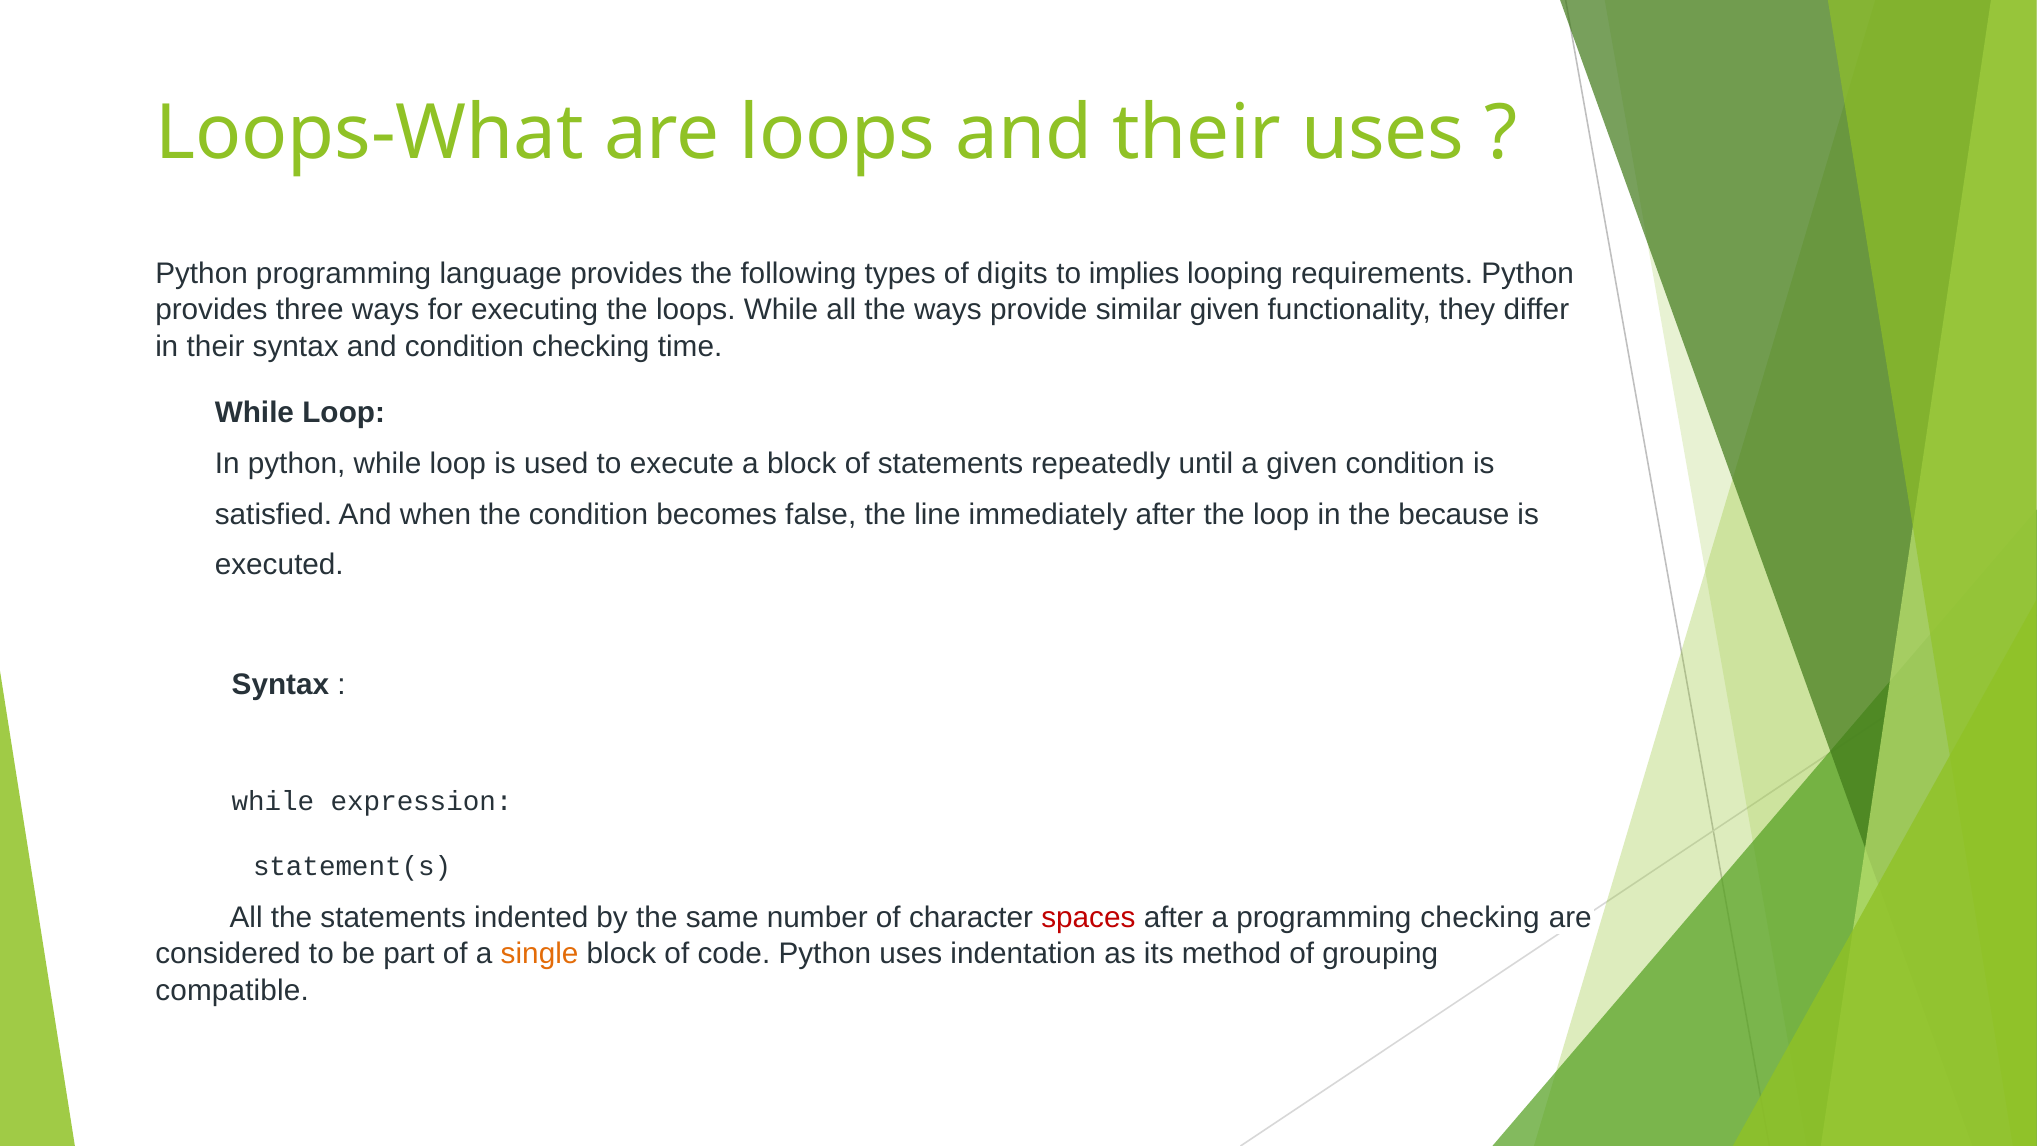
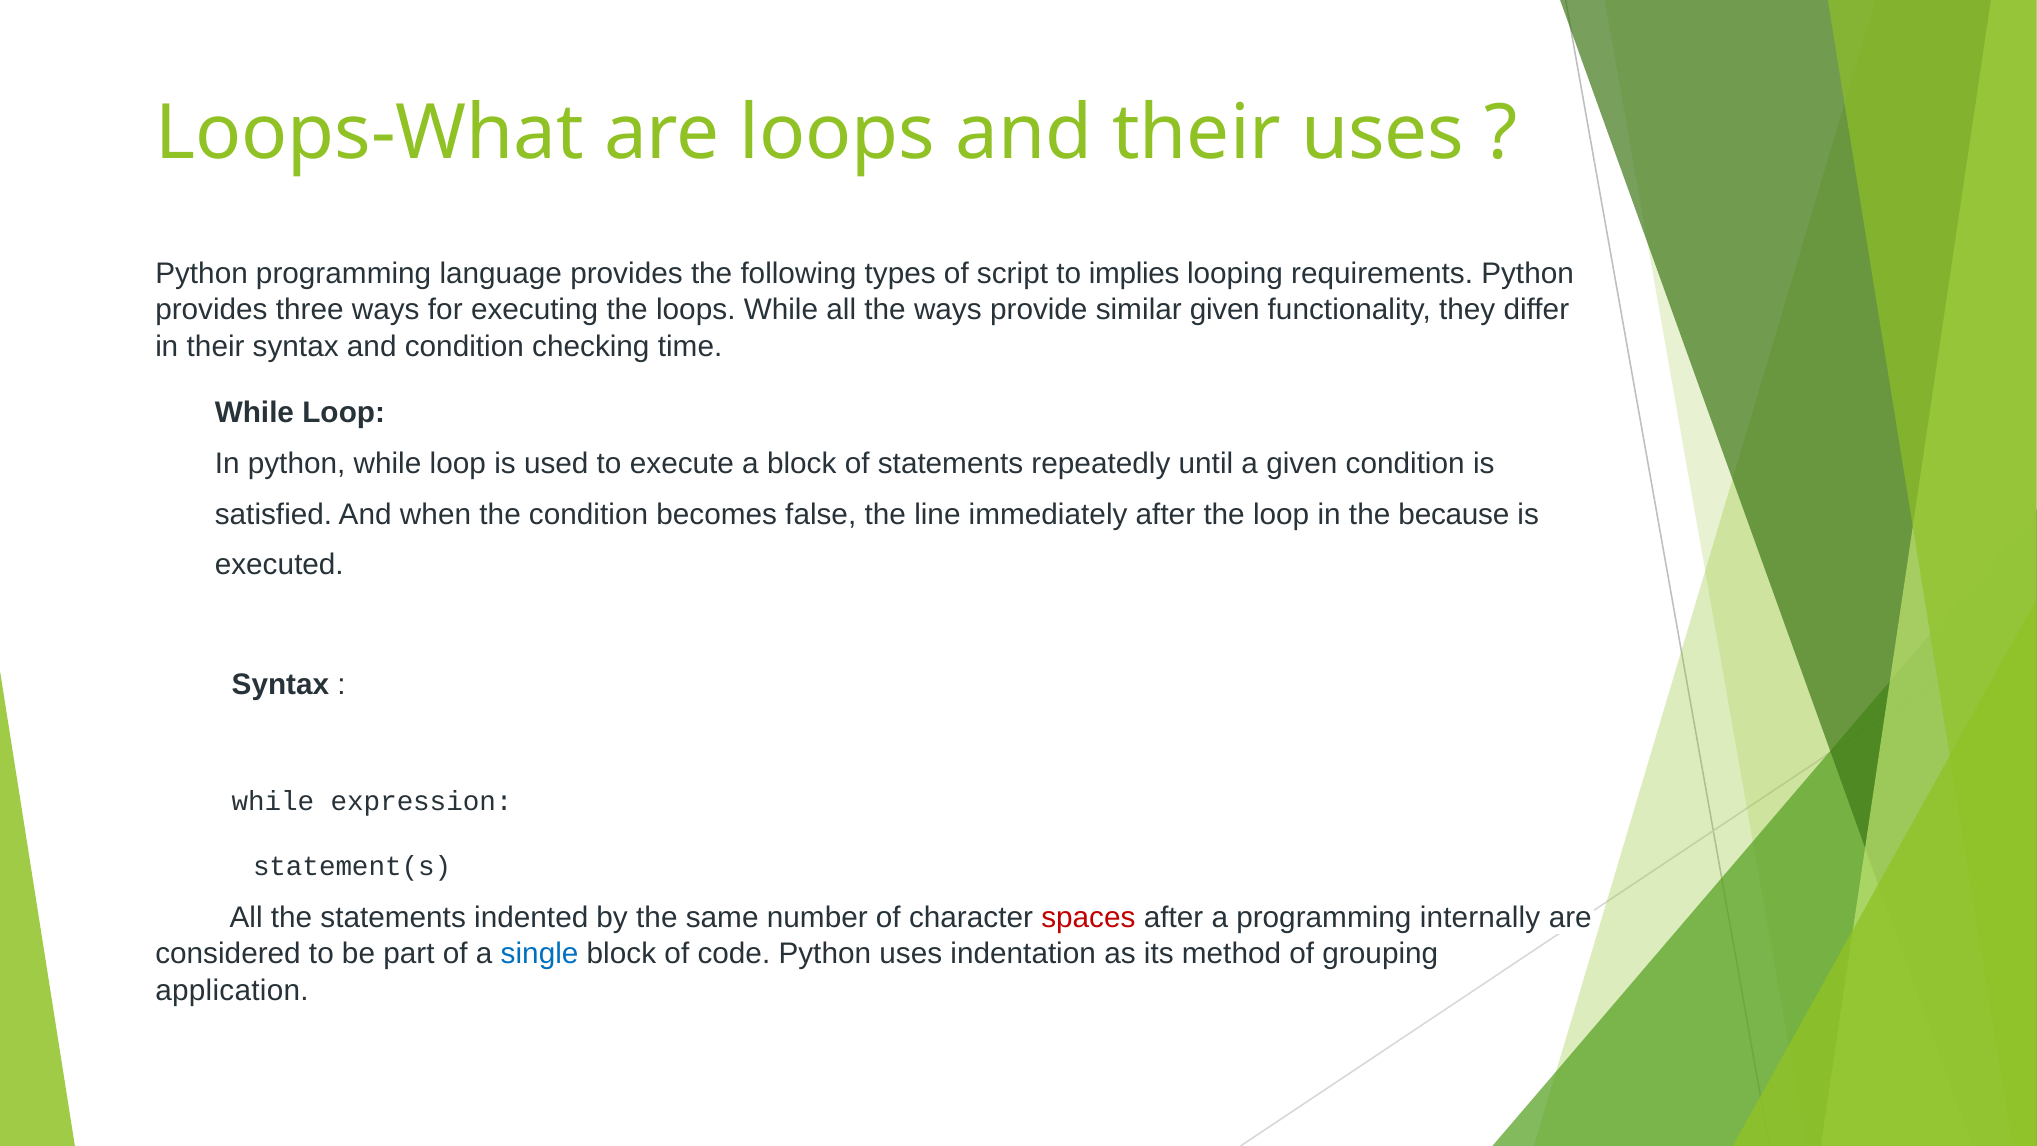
digits: digits -> script
programming checking: checking -> internally
single colour: orange -> blue
compatible: compatible -> application
